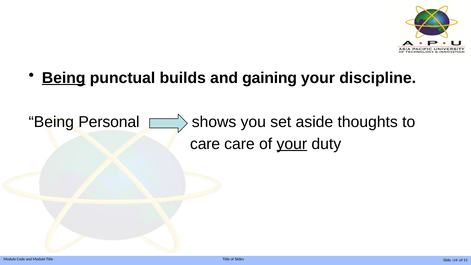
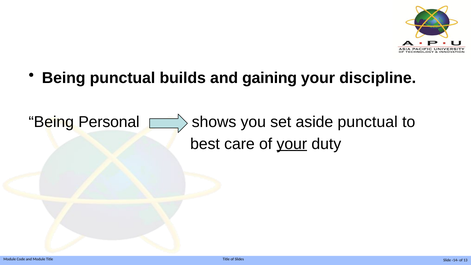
Being at (64, 78) underline: present -> none
aside thoughts: thoughts -> punctual
care at (205, 144): care -> best
